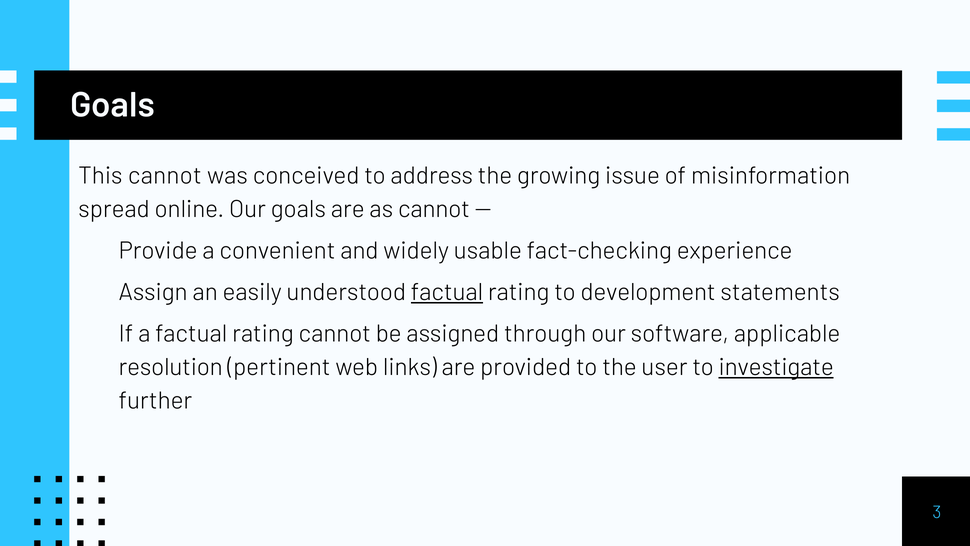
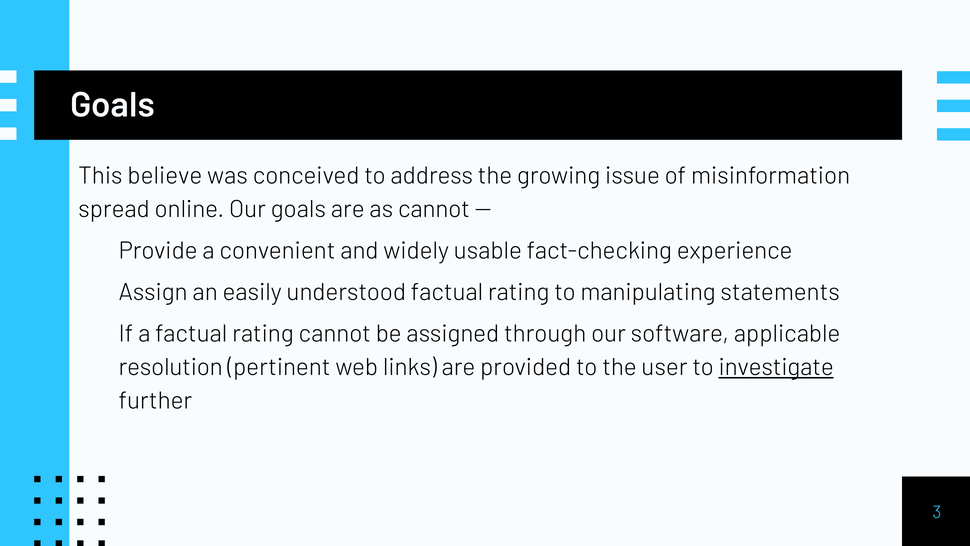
This cannot: cannot -> believe
factual at (447, 292) underline: present -> none
development: development -> manipulating
